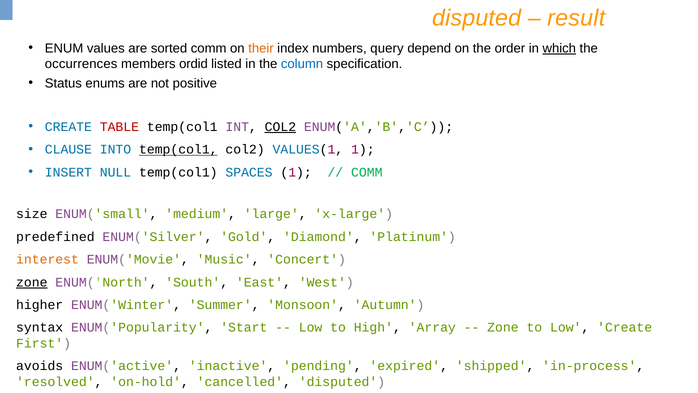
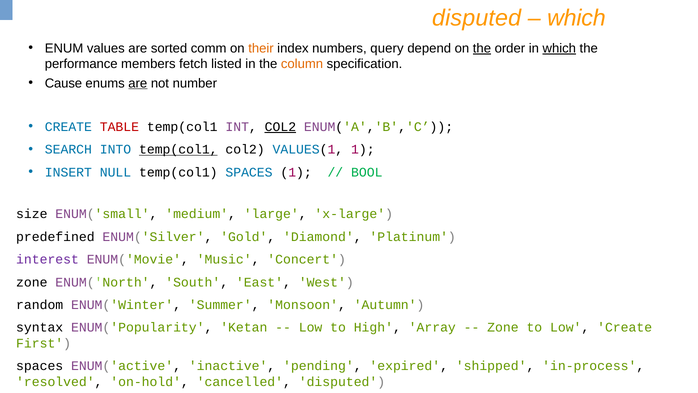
result at (576, 18): result -> which
the at (482, 48) underline: none -> present
occurrences: occurrences -> performance
ordid: ordid -> fetch
column colour: blue -> orange
Status: Status -> Cause
are at (138, 83) underline: none -> present
positive: positive -> number
CLAUSE: CLAUSE -> SEARCH
COMM at (367, 172): COMM -> BOOL
interest colour: orange -> purple
zone at (32, 282) underline: present -> none
higher: higher -> random
Start: Start -> Ketan
avoids at (40, 366): avoids -> spaces
